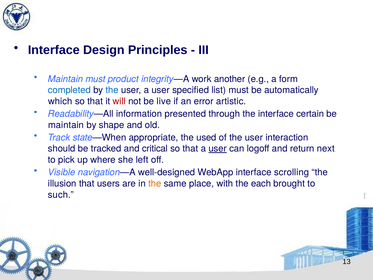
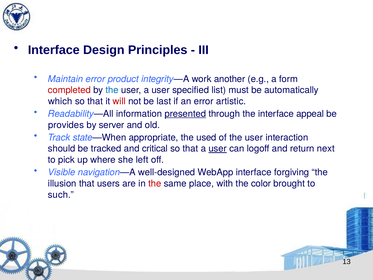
Maintain must: must -> error
completed colour: blue -> red
live: live -> last
presented underline: none -> present
certain: certain -> appeal
maintain at (66, 125): maintain -> provides
shape: shape -> server
scrolling: scrolling -> forgiving
the at (155, 183) colour: orange -> red
each: each -> color
